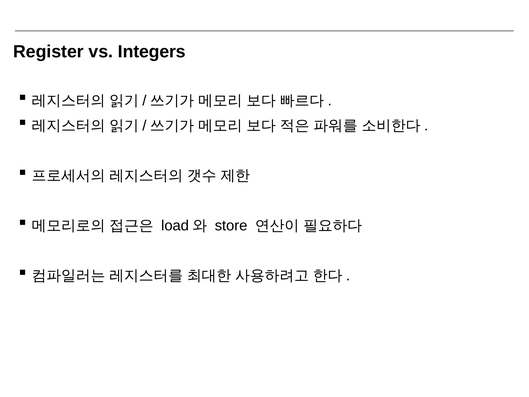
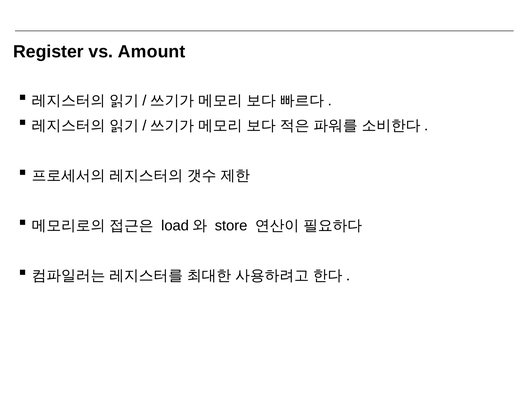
Integers: Integers -> Amount
